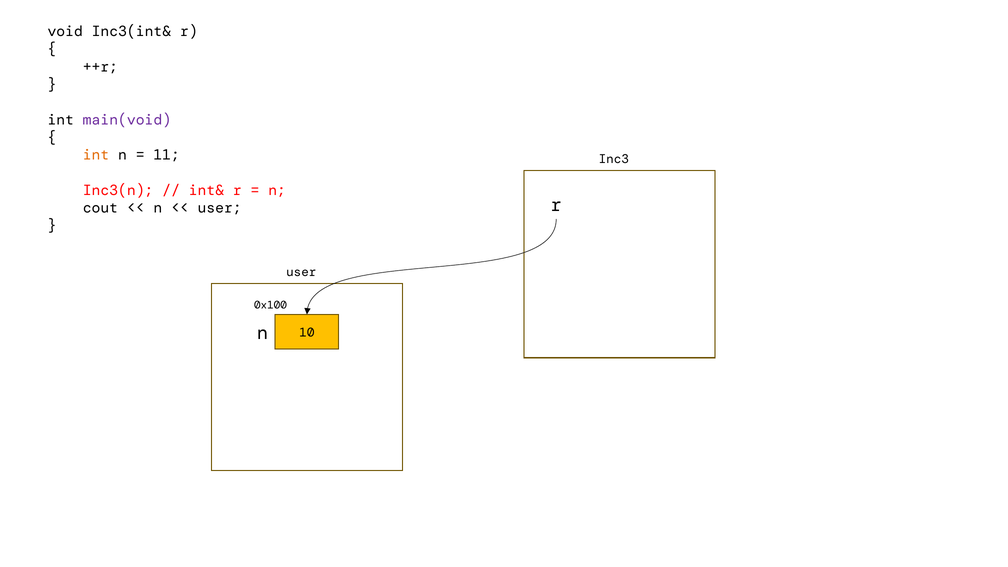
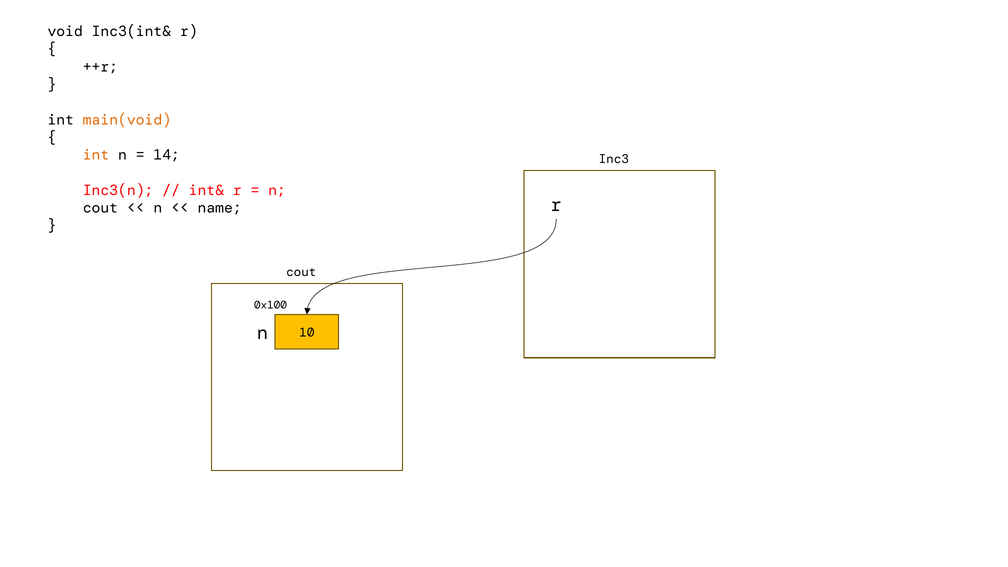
main(void colour: purple -> orange
11: 11 -> 14
user at (220, 208): user -> name
user at (301, 272): user -> cout
